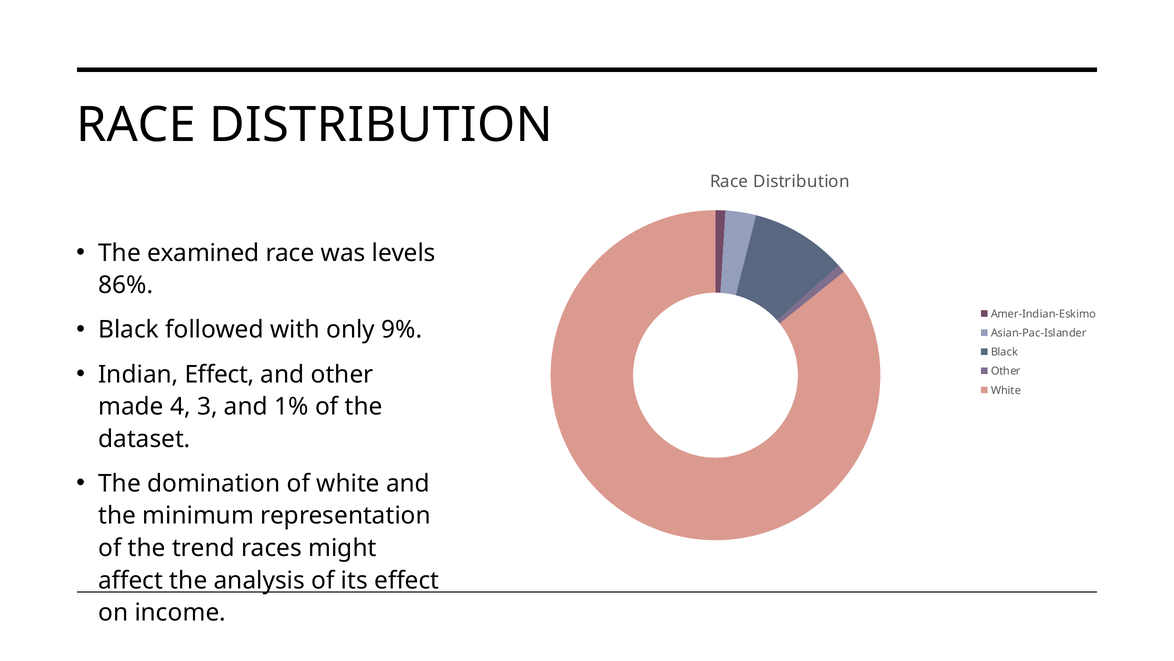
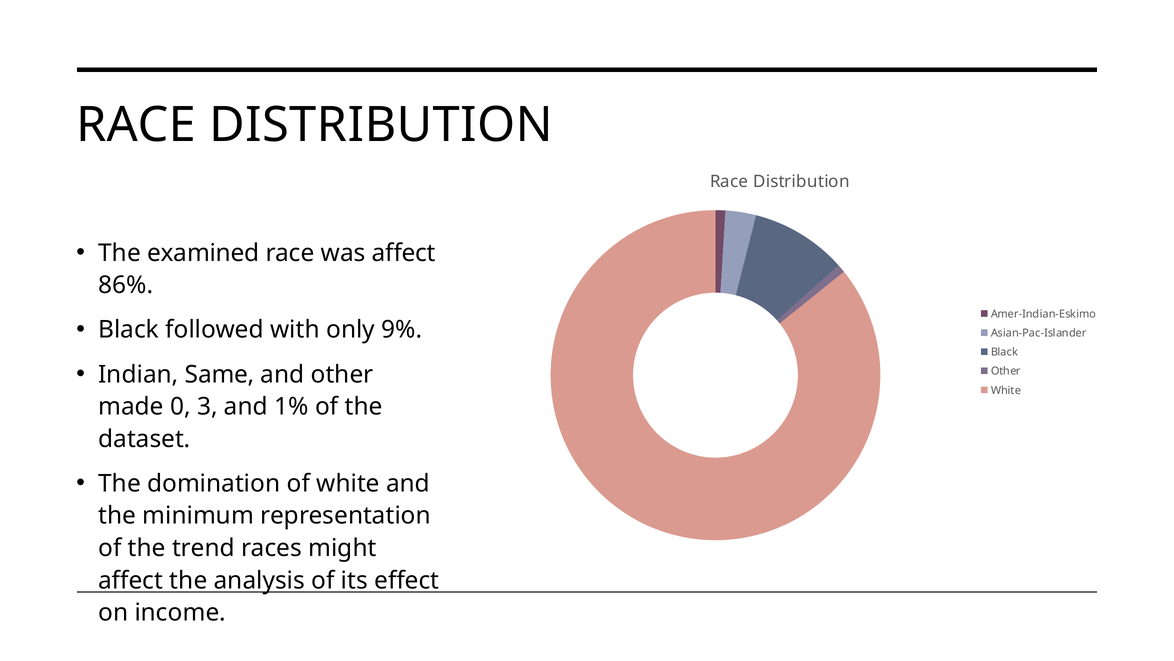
was levels: levels -> affect
Indian Effect: Effect -> Same
4: 4 -> 0
